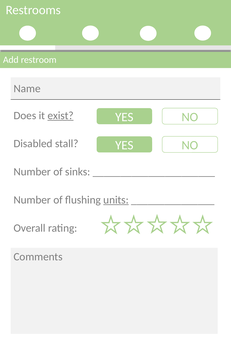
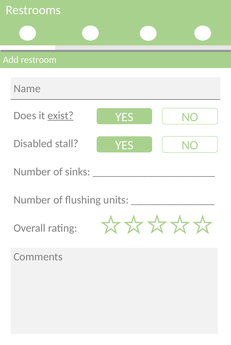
units underline: present -> none
